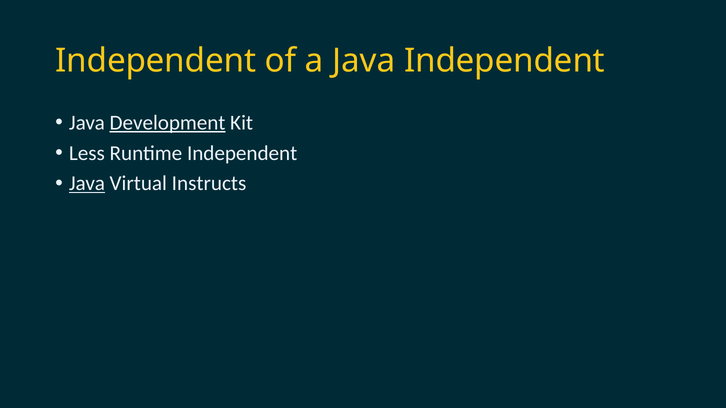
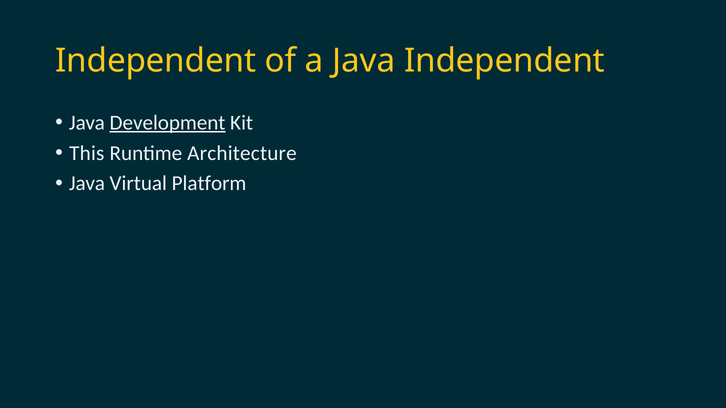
Less: Less -> This
Runtime Independent: Independent -> Architecture
Java at (87, 184) underline: present -> none
Instructs: Instructs -> Platform
